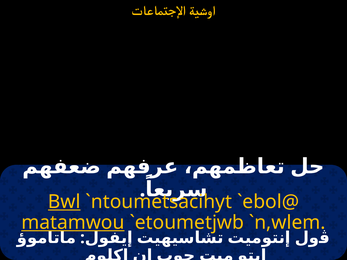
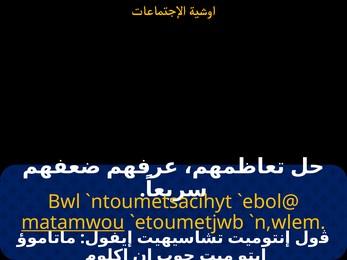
Bwl underline: present -> none
